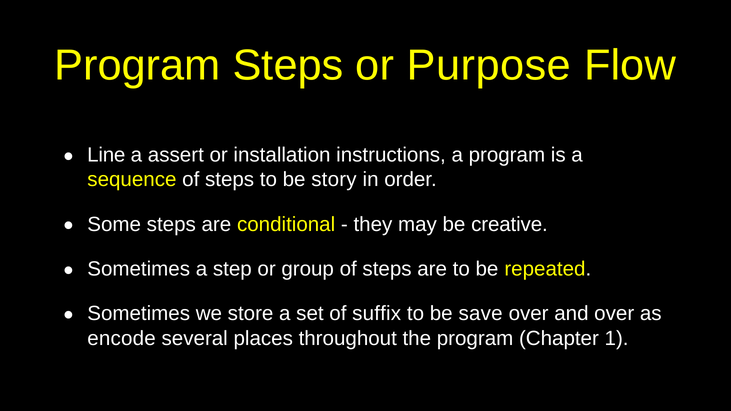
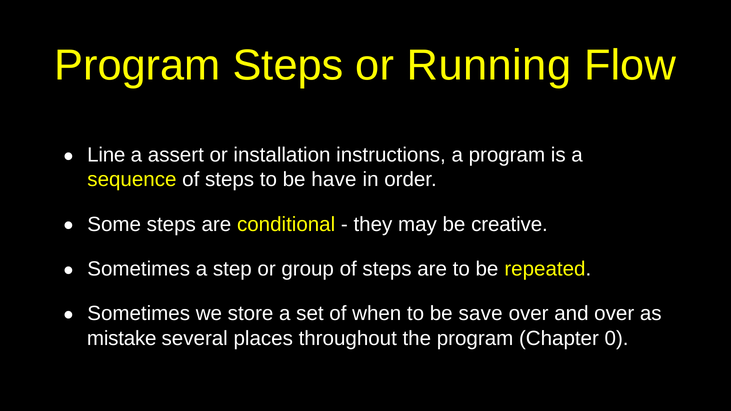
Purpose: Purpose -> Running
story: story -> have
suffix: suffix -> when
encode: encode -> mistake
1: 1 -> 0
